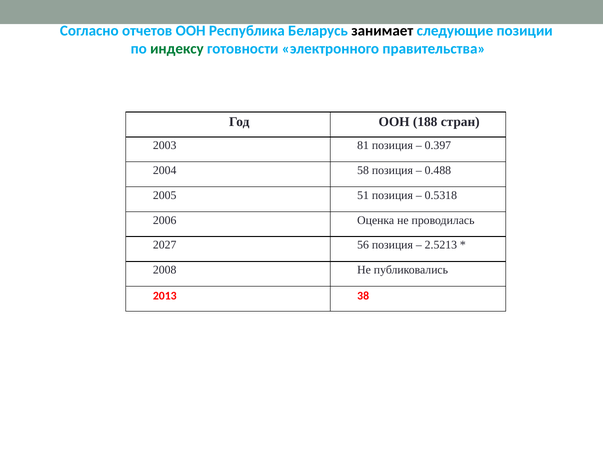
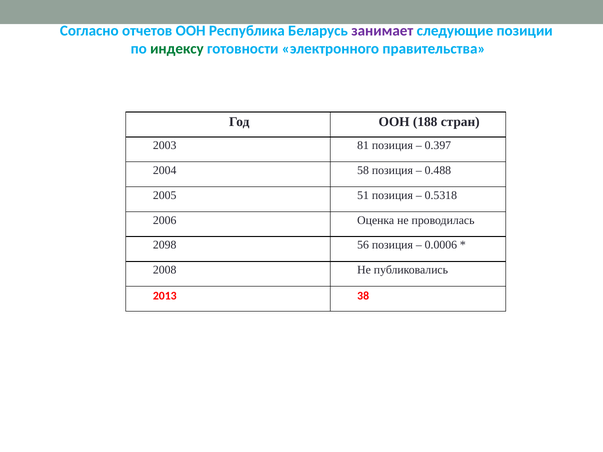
занимает colour: black -> purple
2027: 2027 -> 2098
2.5213: 2.5213 -> 0.0006
